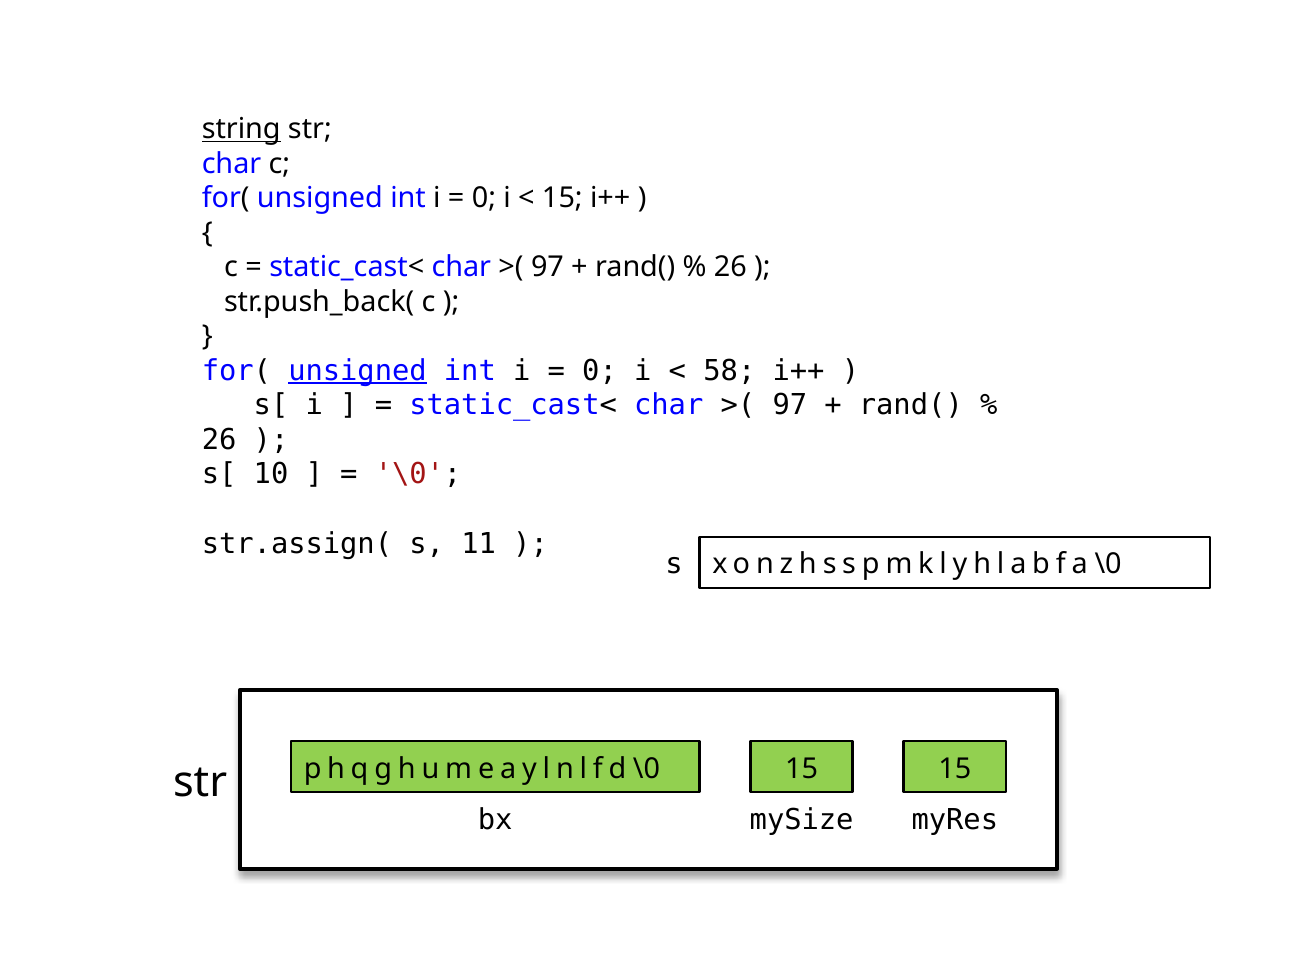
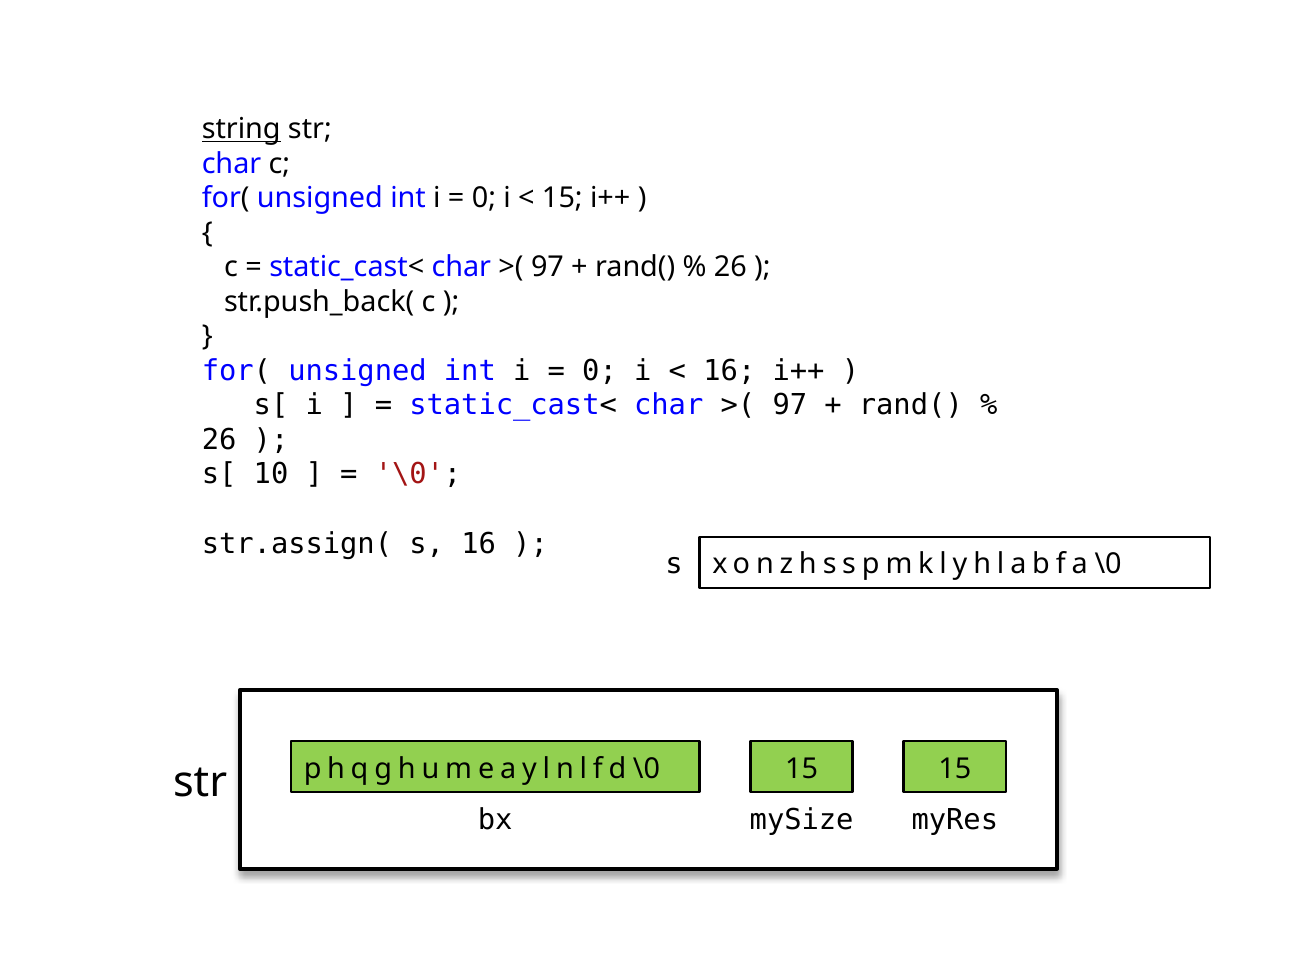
unsigned at (358, 371) underline: present -> none
58 at (729, 371): 58 -> 16
s 11: 11 -> 16
